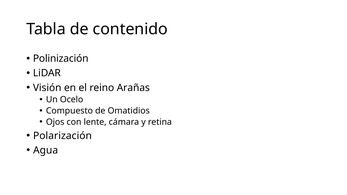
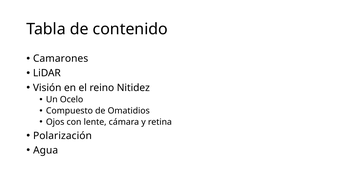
Polinización: Polinización -> Camarones
Arañas: Arañas -> Nitidez
